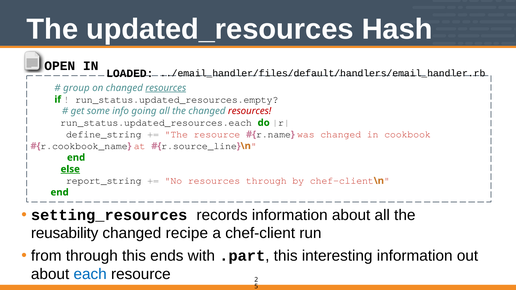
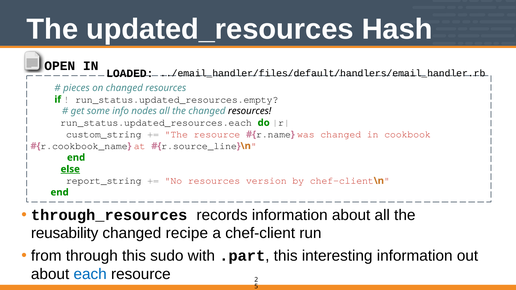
group: group -> pieces
resources at (166, 88) underline: present -> none
going: going -> nodes
resources at (250, 111) colour: red -> black
define_string: define_string -> custom_string
resources through: through -> version
setting_resources: setting_resources -> through_resources
ends: ends -> sudo
